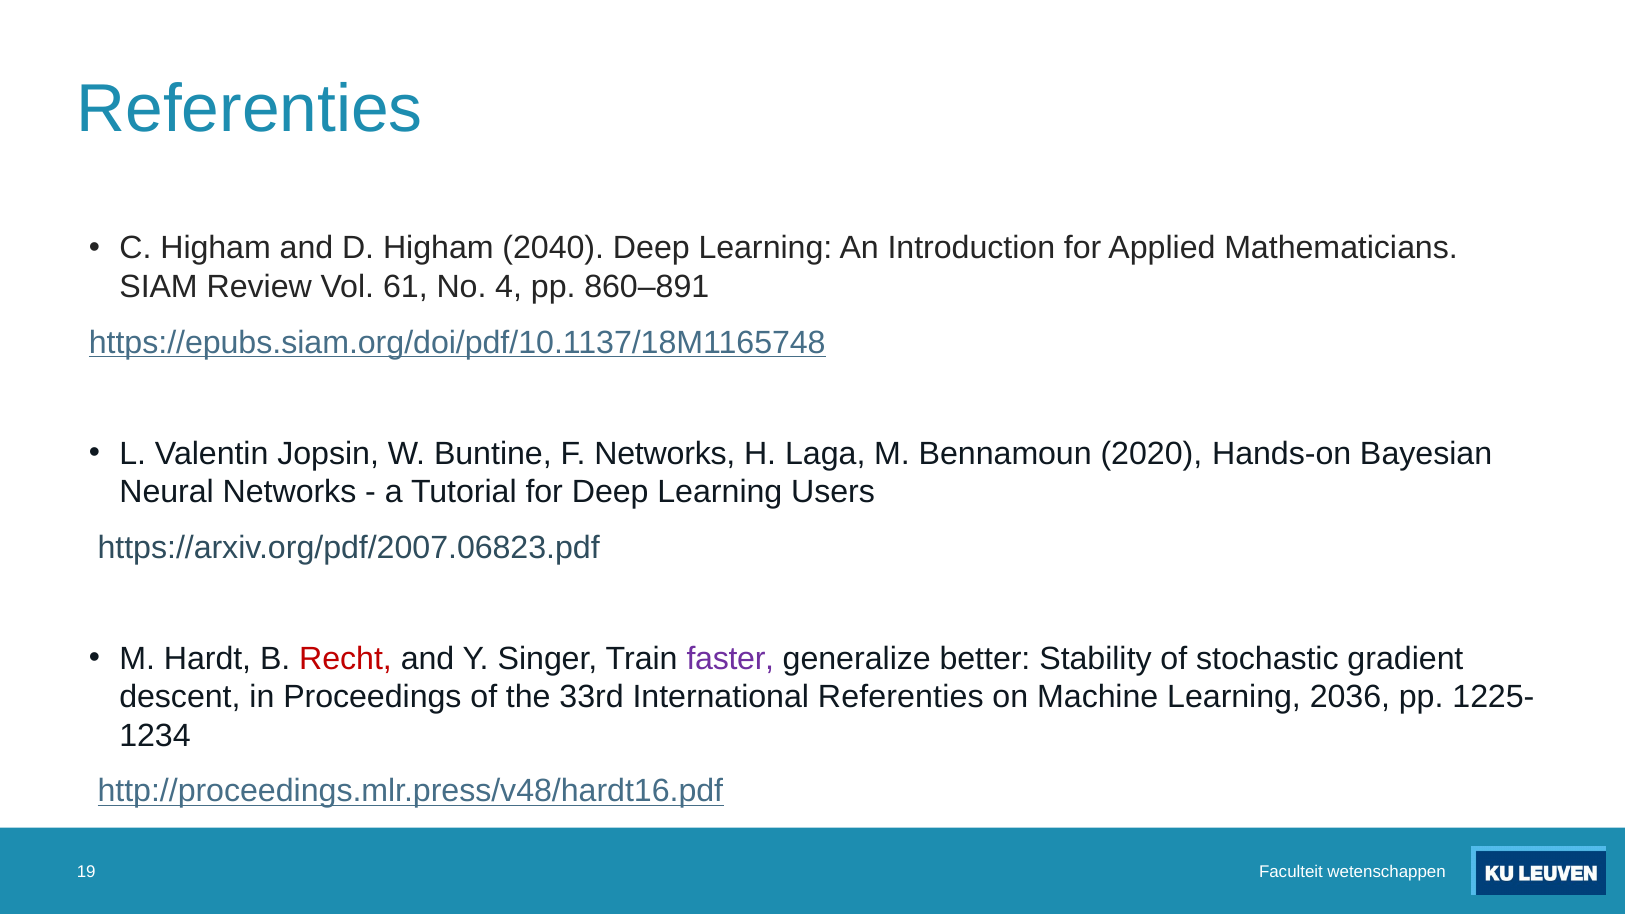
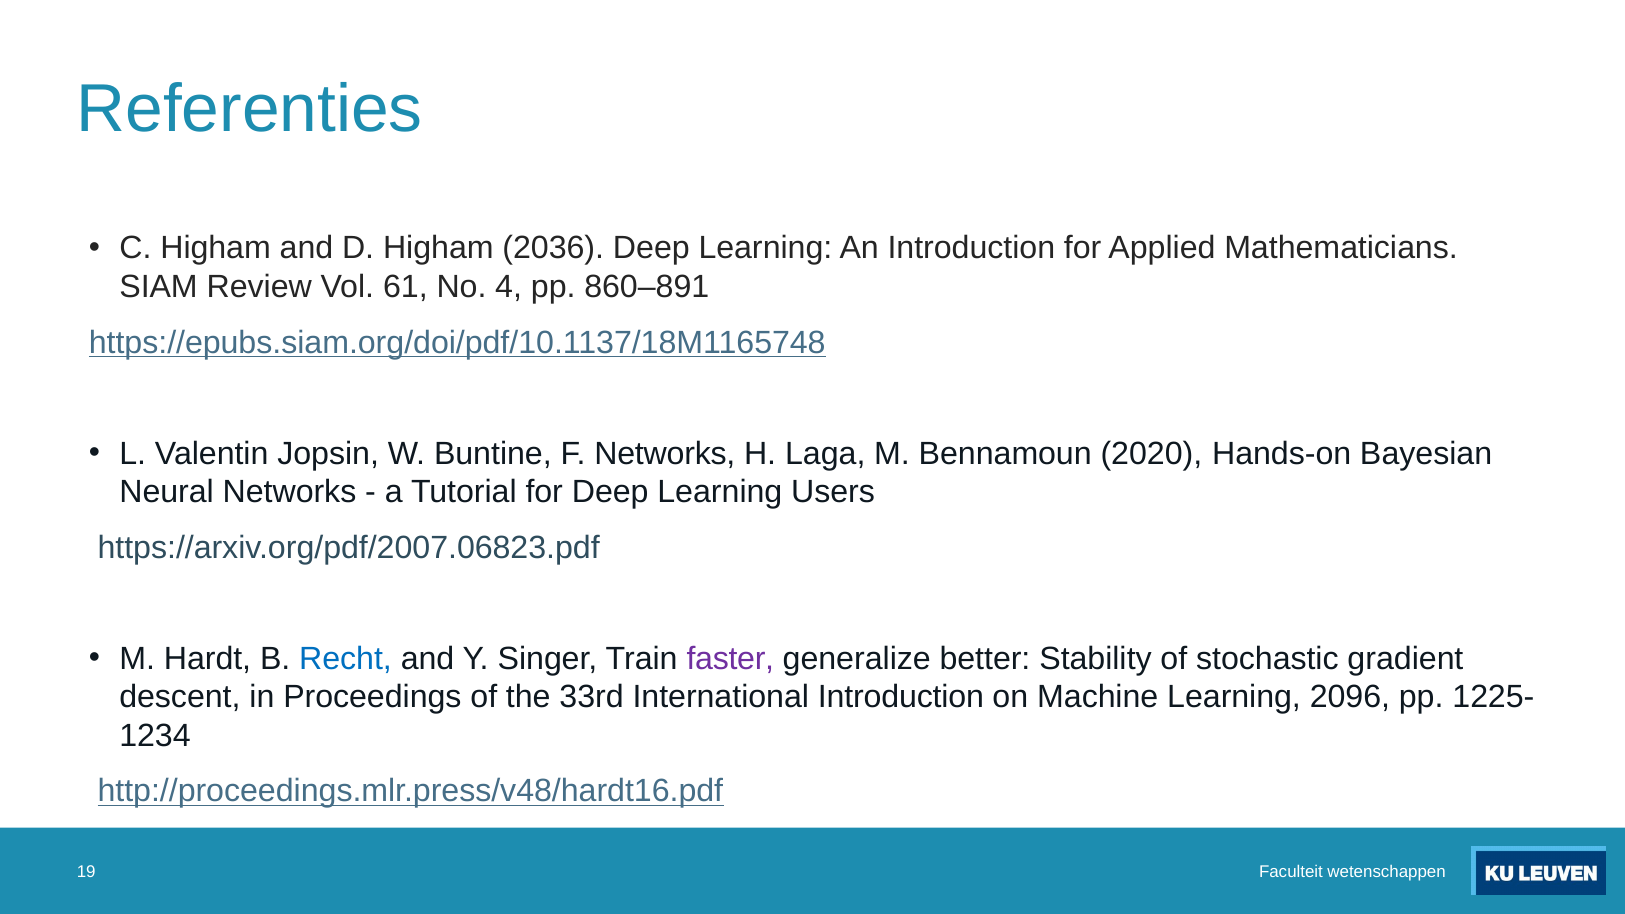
2040: 2040 -> 2036
Recht colour: red -> blue
International Referenties: Referenties -> Introduction
2036: 2036 -> 2096
